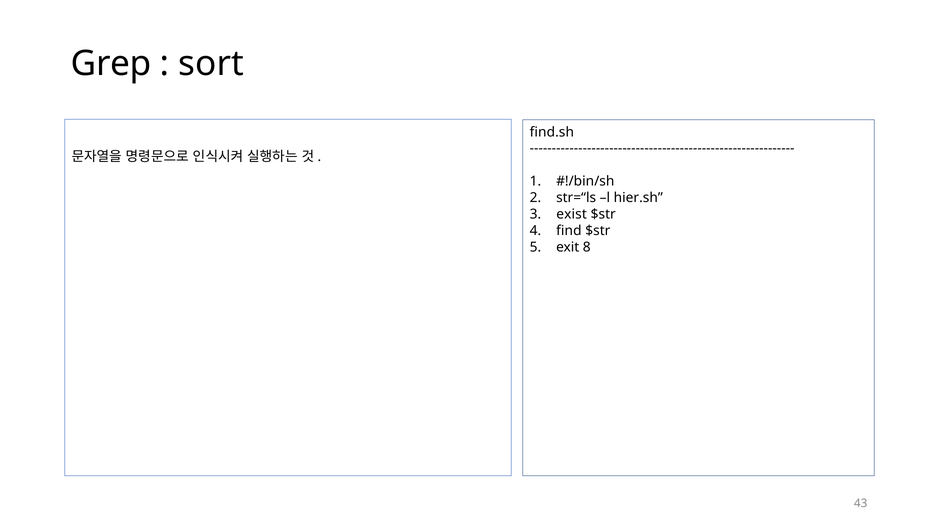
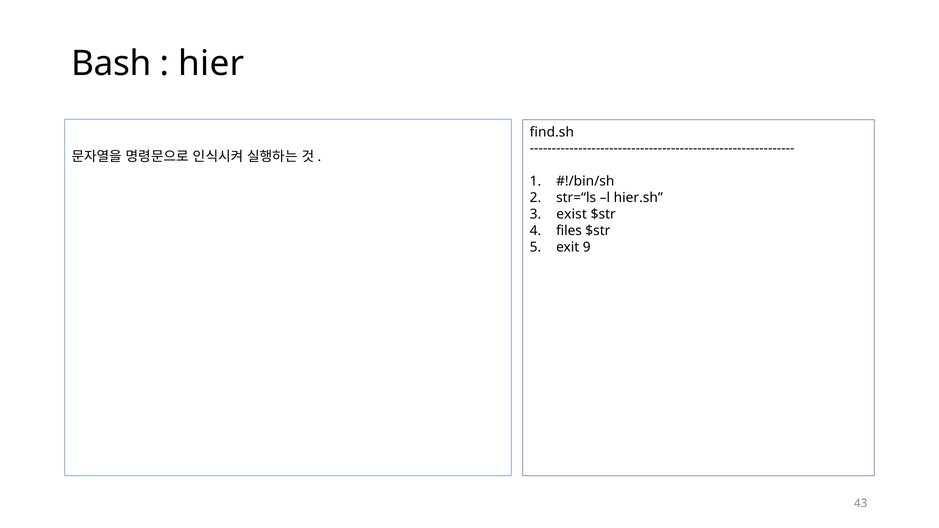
Grep: Grep -> Bash
sort: sort -> hier
find: find -> files
8: 8 -> 9
